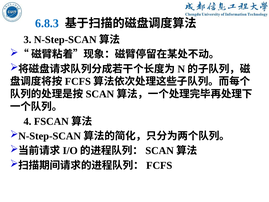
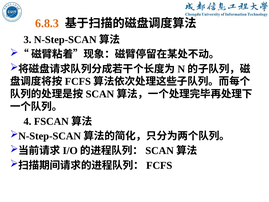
6.8.3 colour: blue -> orange
